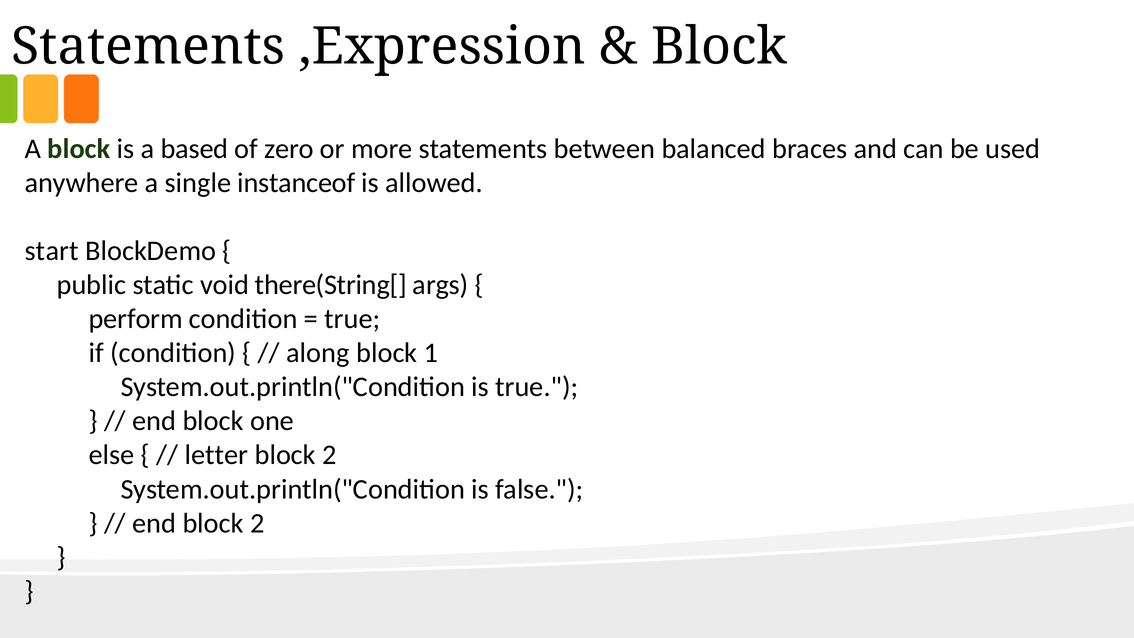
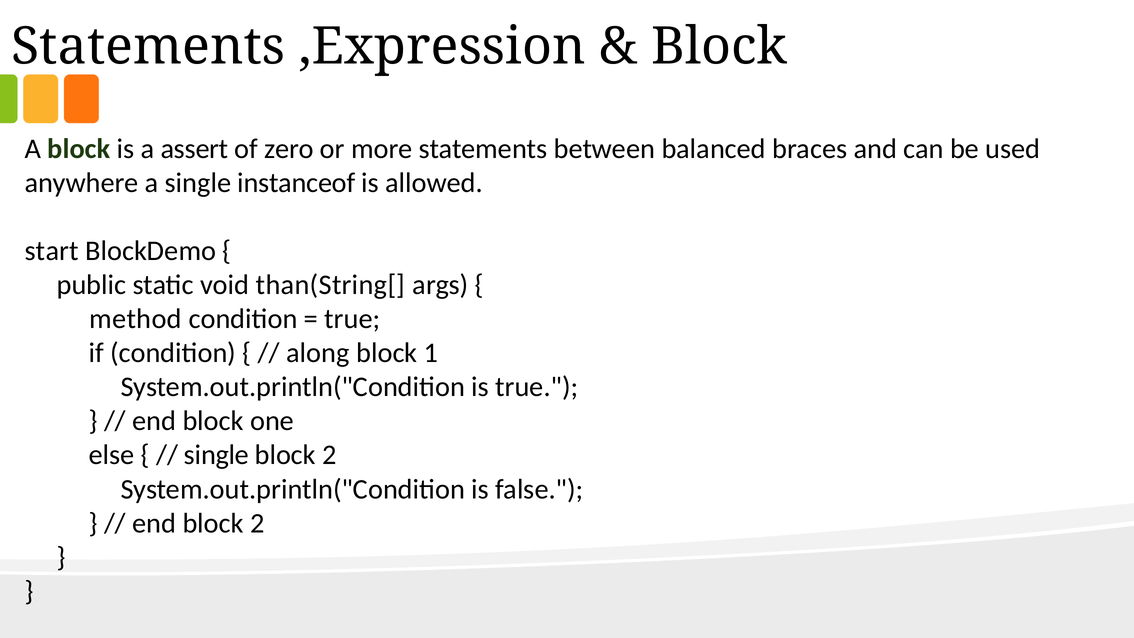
based: based -> assert
there(String[: there(String[ -> than(String[
perform: perform -> method
letter at (216, 455): letter -> single
